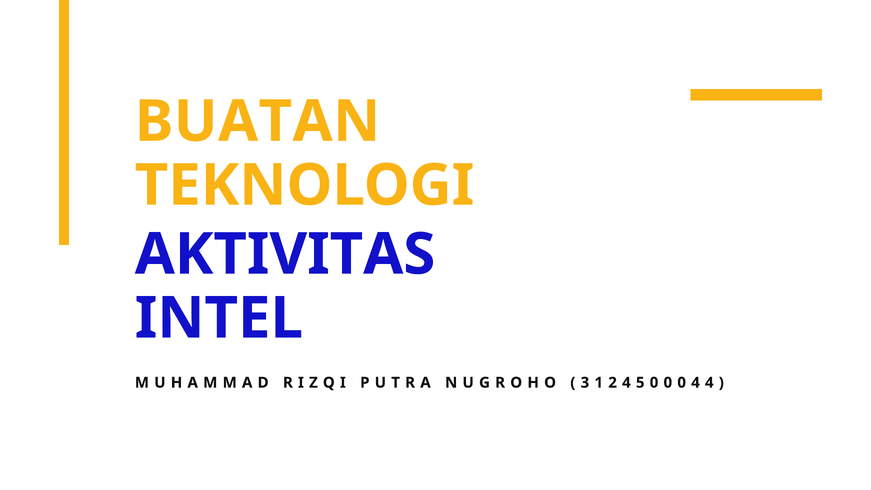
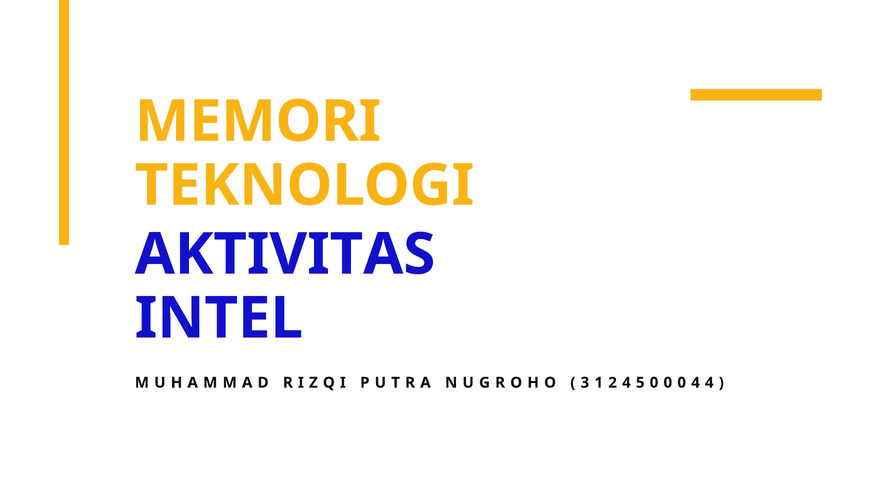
BUATAN: BUATAN -> MEMORI
